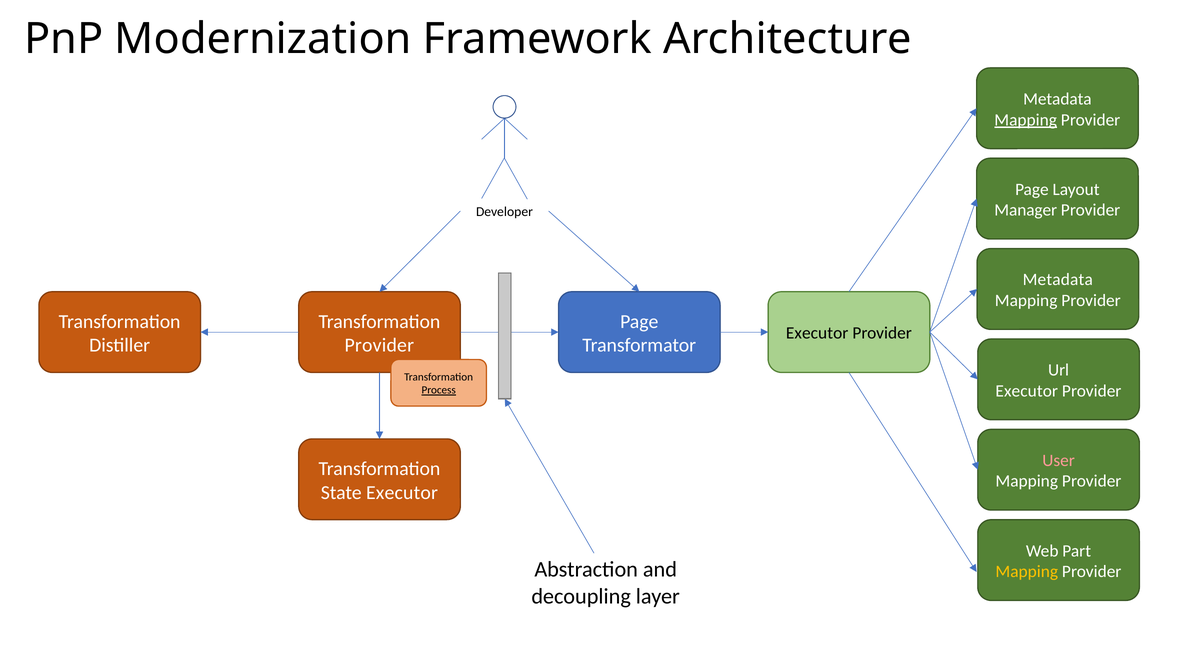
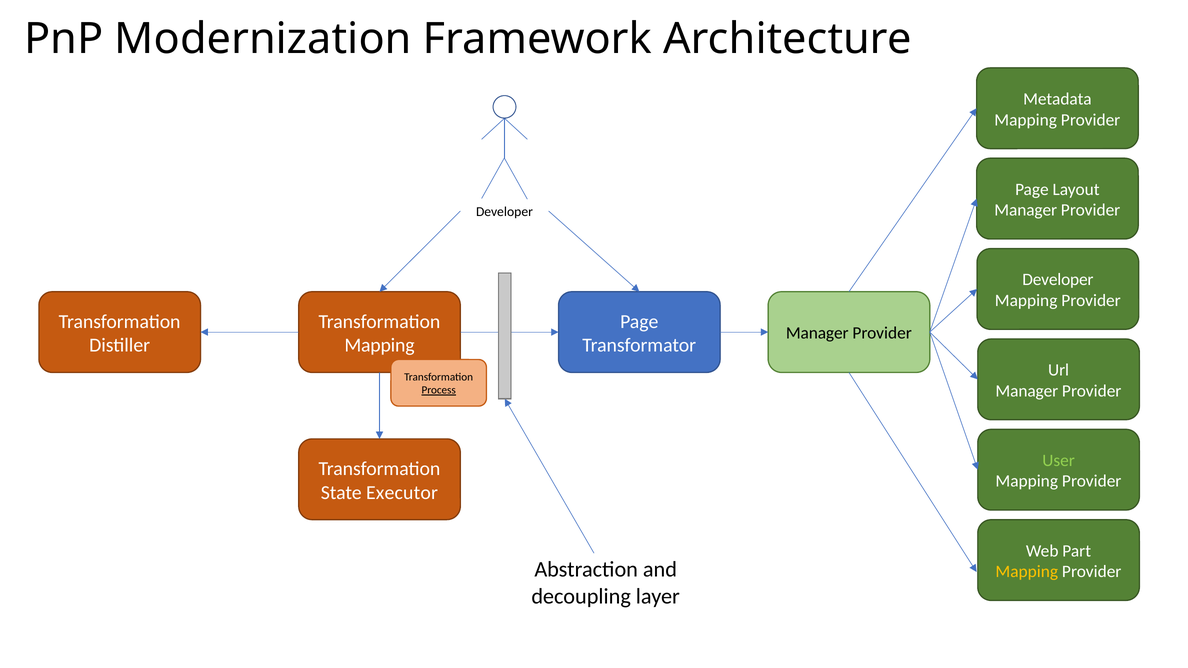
Mapping at (1026, 120) underline: present -> none
Metadata at (1058, 280): Metadata -> Developer
Executor at (817, 333): Executor -> Manager
Provider at (379, 345): Provider -> Mapping
Executor at (1027, 391): Executor -> Manager
User colour: pink -> light green
